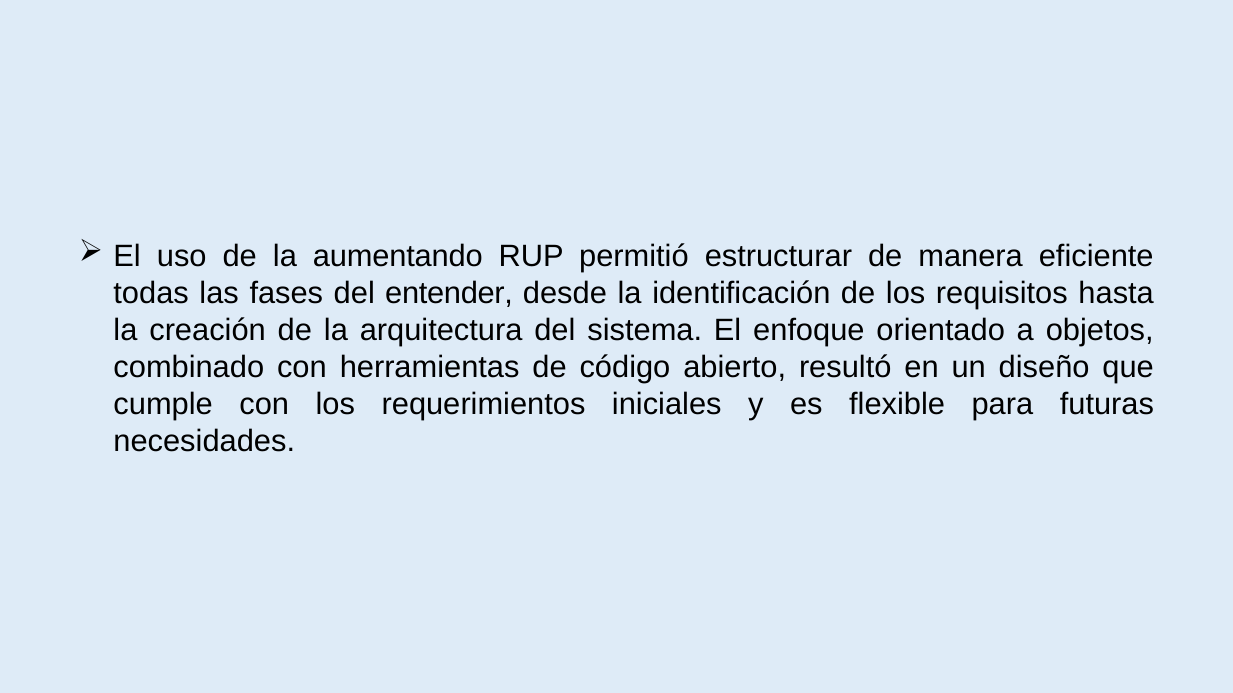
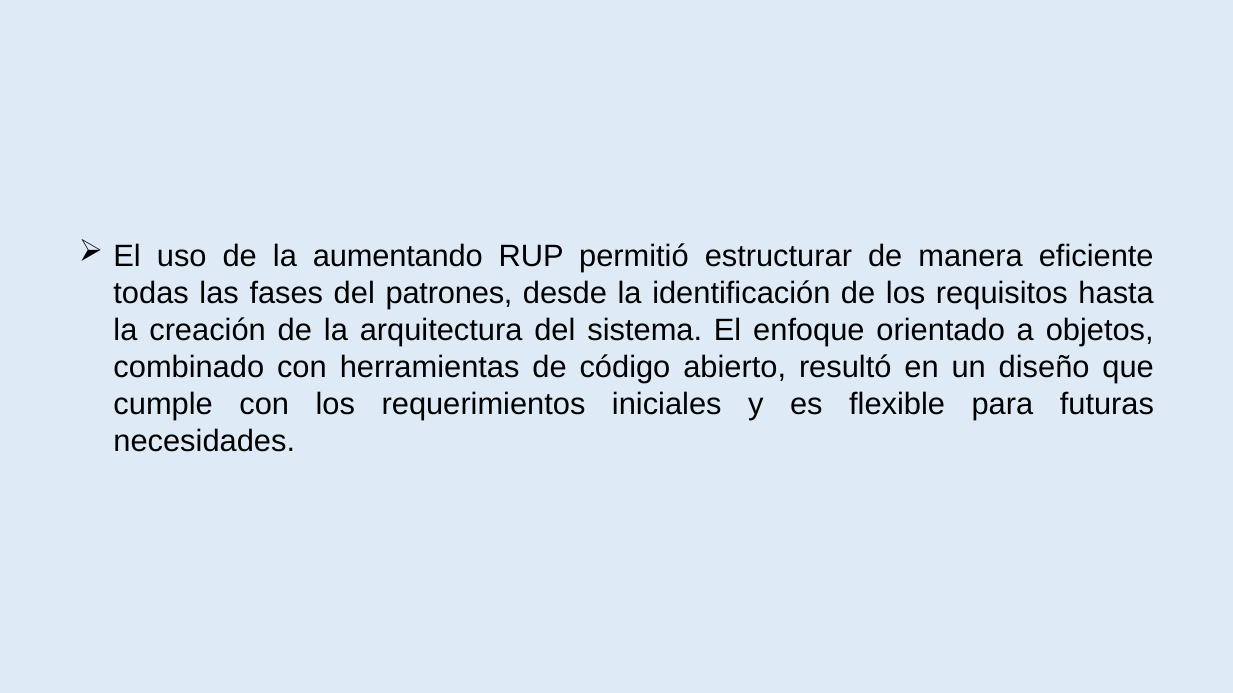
entender: entender -> patrones
